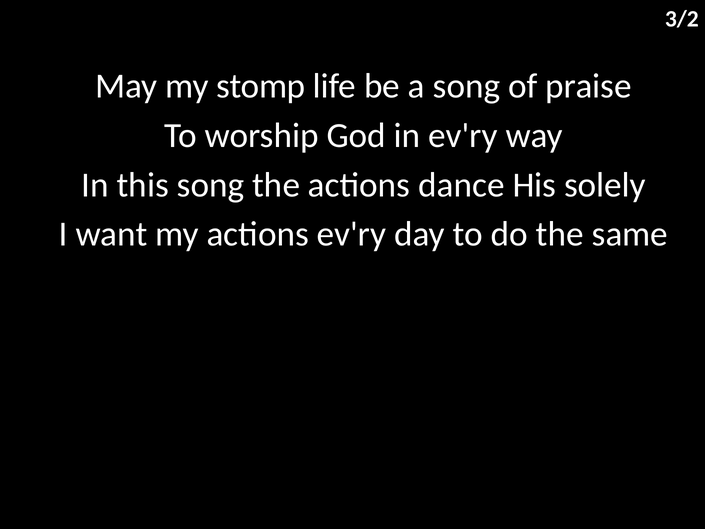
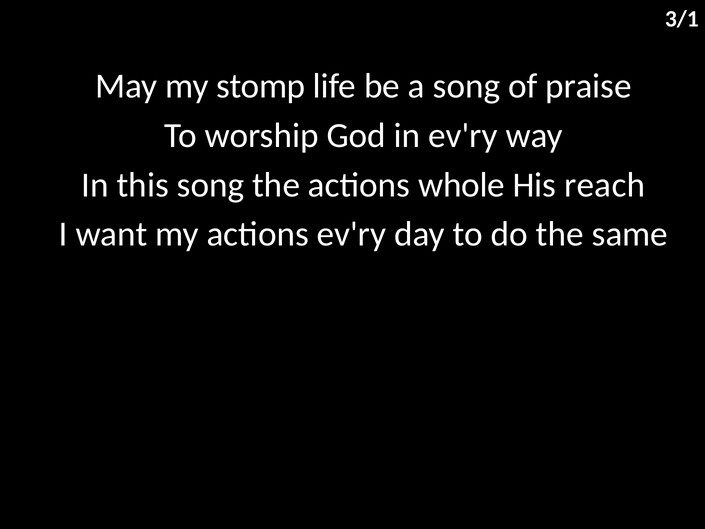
3/2: 3/2 -> 3/1
dance: dance -> whole
solely: solely -> reach
